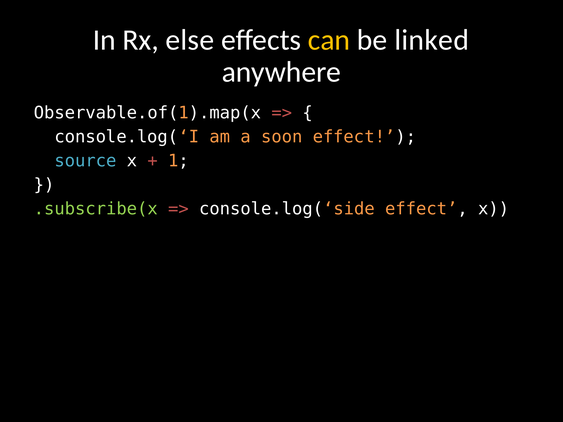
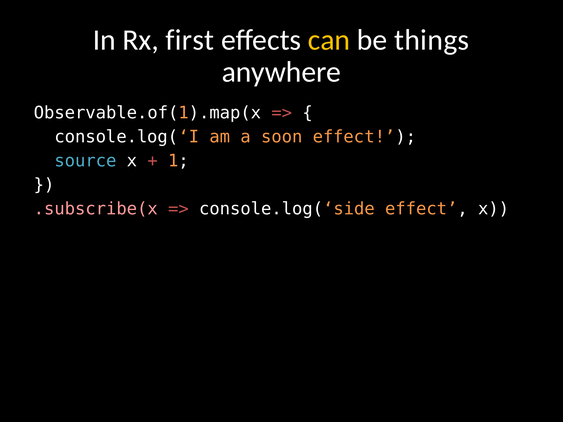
else: else -> first
linked: linked -> things
.subscribe(x colour: light green -> pink
